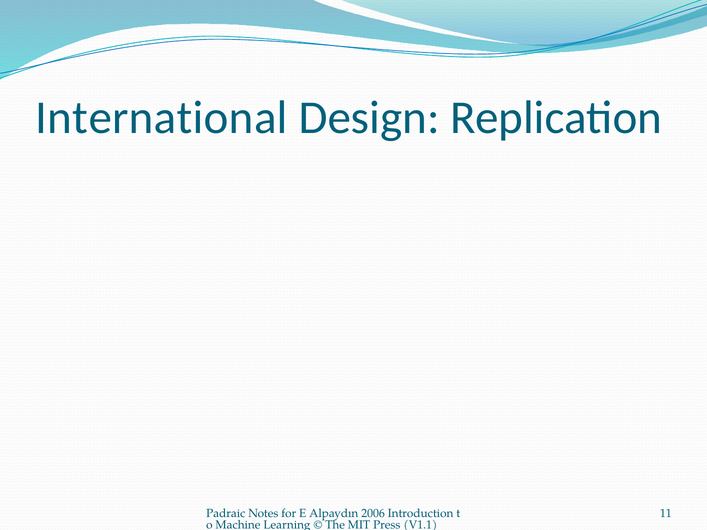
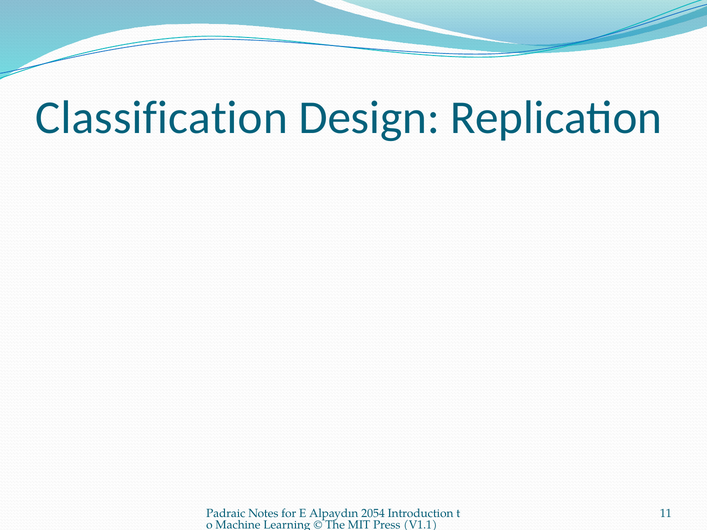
International: International -> Classification
2006: 2006 -> 2054
